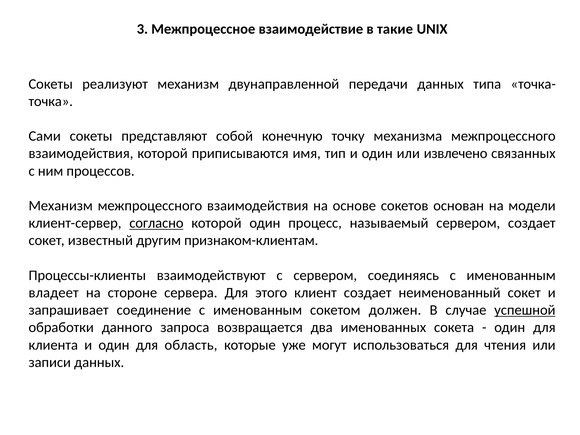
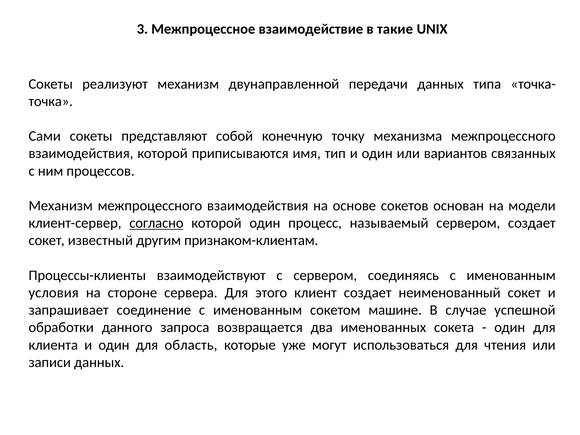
извлечено: извлечено -> вариантов
владеет: владеет -> условия
должен: должен -> машине
успешной underline: present -> none
